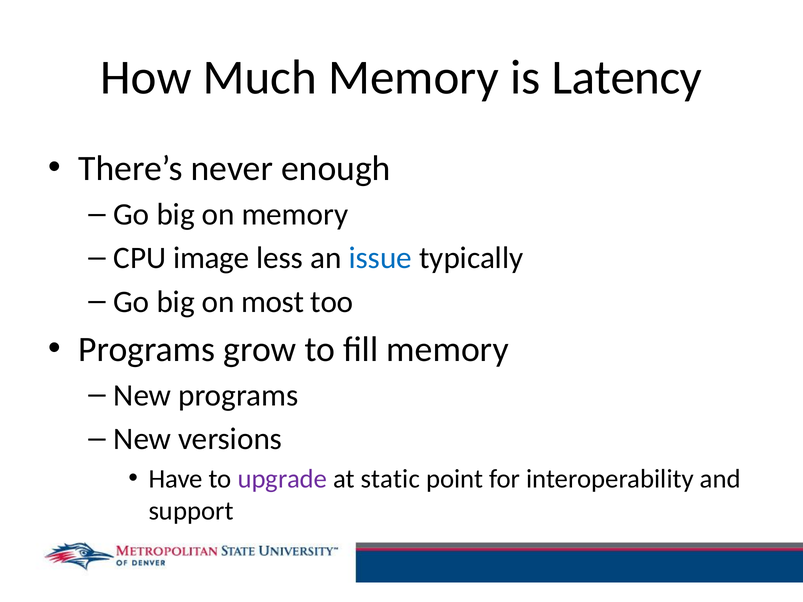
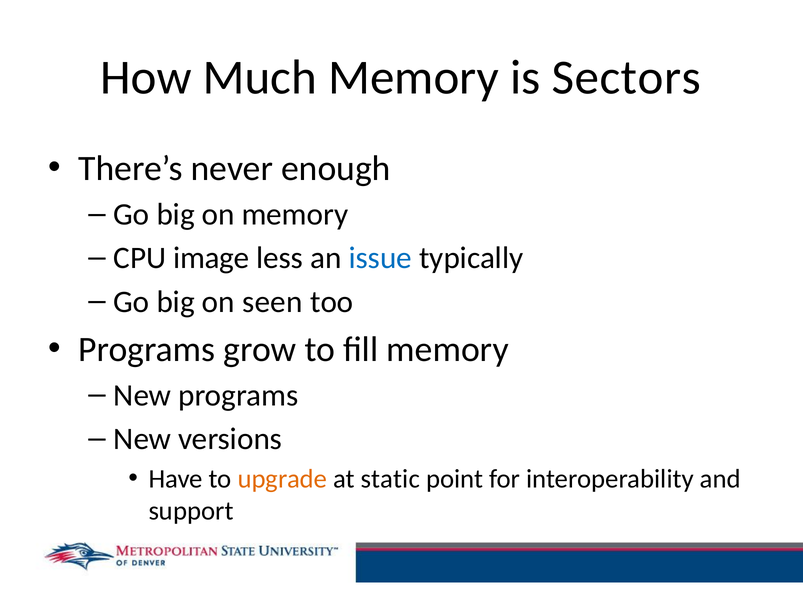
Latency: Latency -> Sectors
most: most -> seen
upgrade colour: purple -> orange
